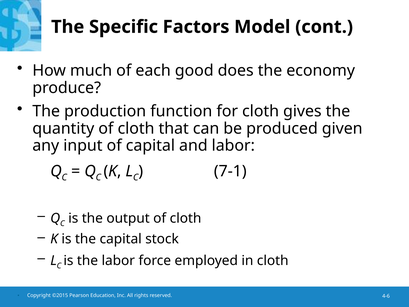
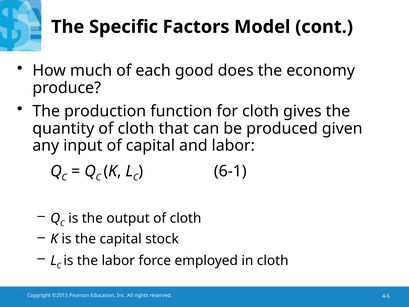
7-1: 7-1 -> 6-1
